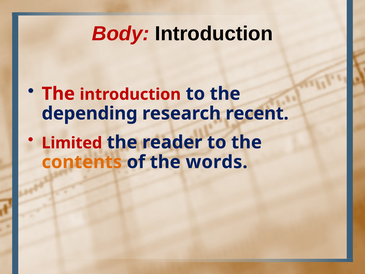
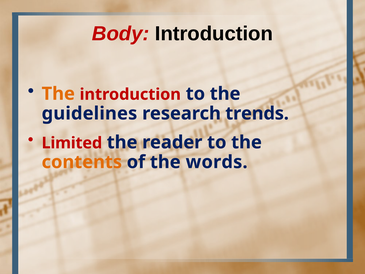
The at (58, 94) colour: red -> orange
depending: depending -> guidelines
recent: recent -> trends
